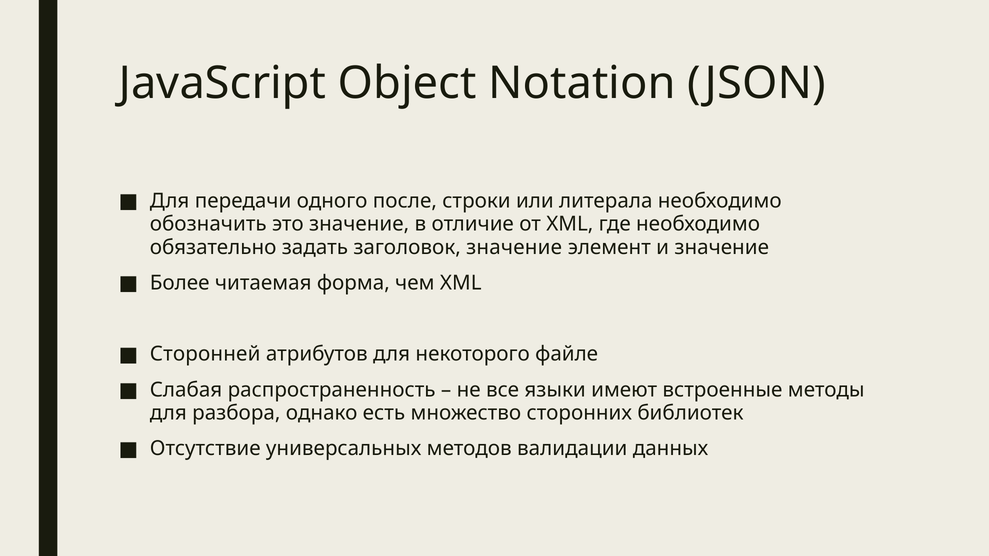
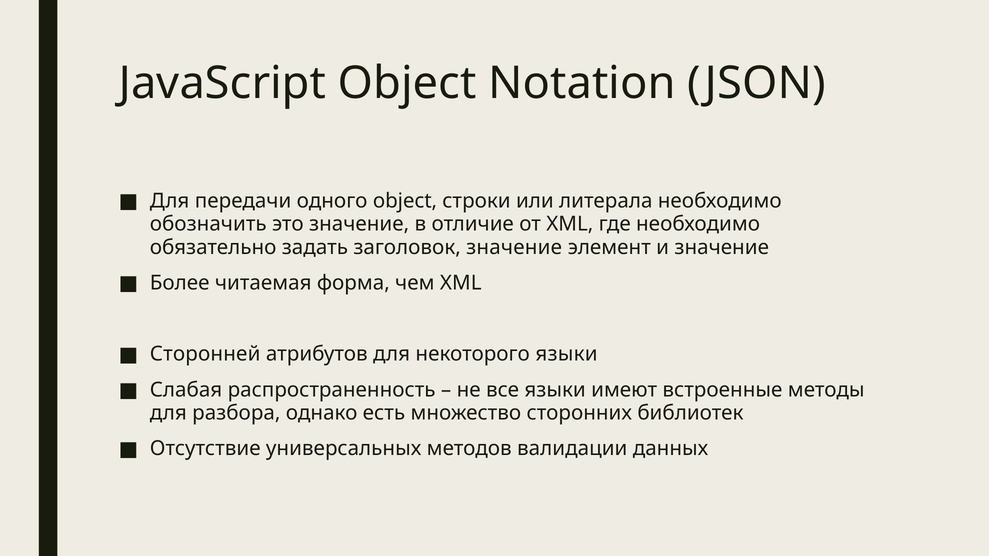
одного после: после -> object
некоторого файле: файле -> языки
